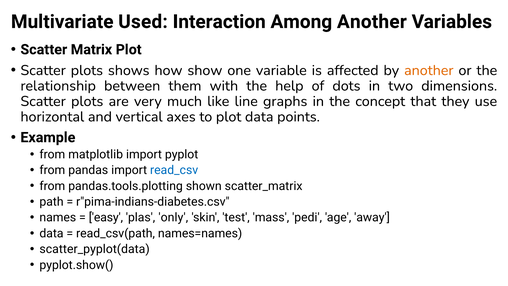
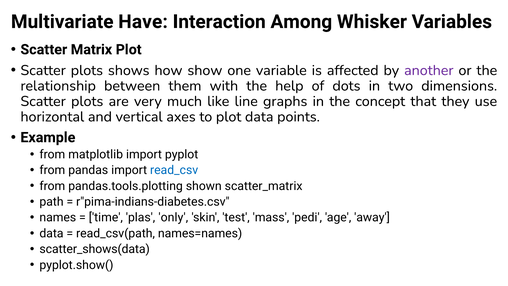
Used: Used -> Have
Among Another: Another -> Whisker
another at (429, 70) colour: orange -> purple
easy: easy -> time
scatter_pyplot(data: scatter_pyplot(data -> scatter_shows(data
